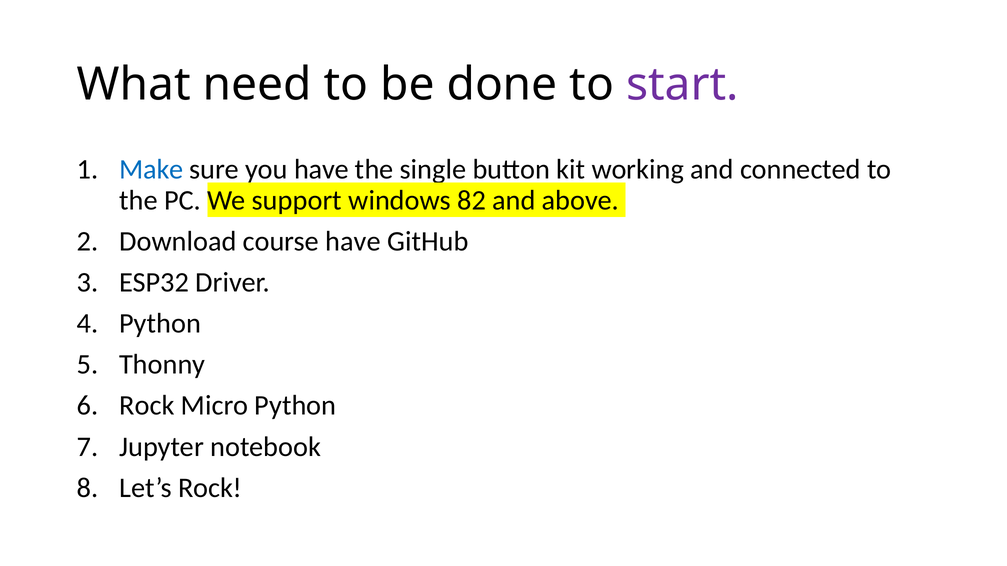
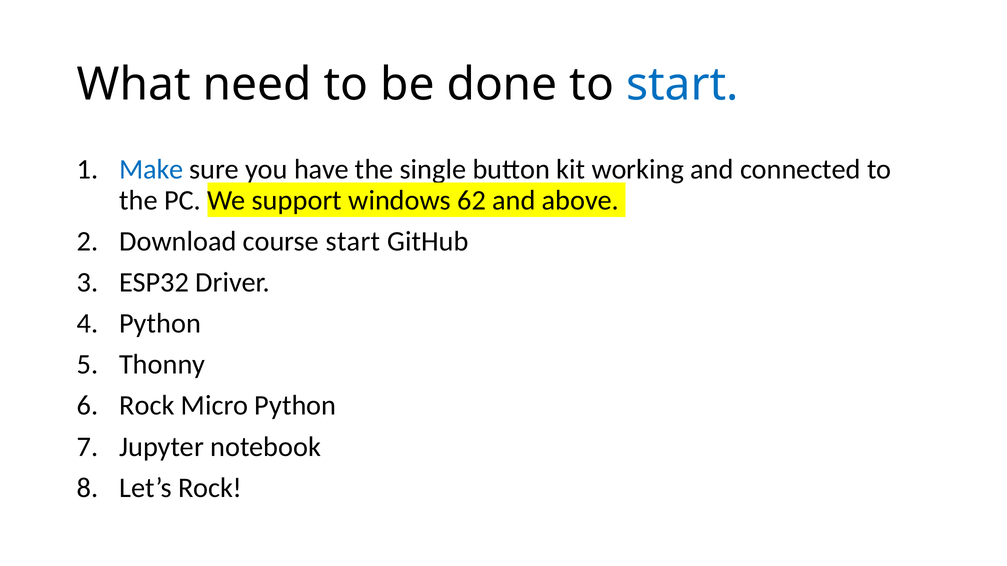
start at (682, 85) colour: purple -> blue
82: 82 -> 62
course have: have -> start
